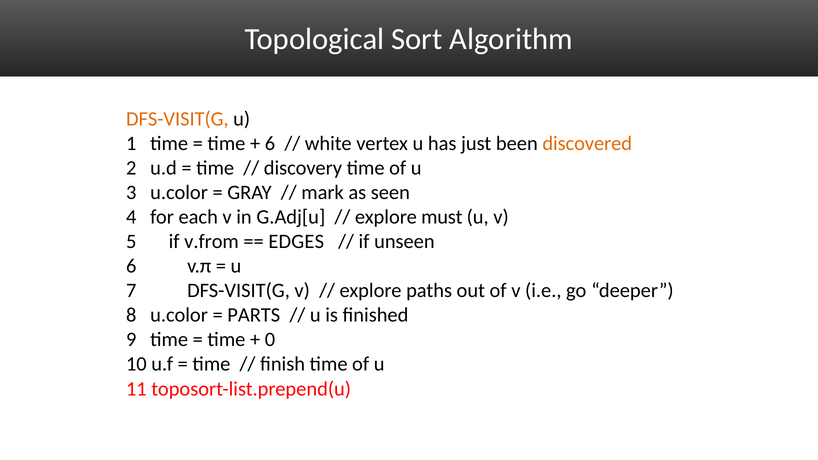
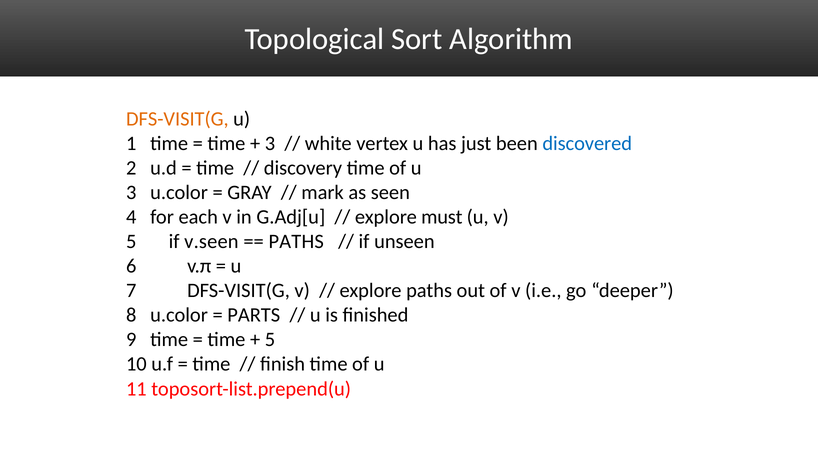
6 at (270, 143): 6 -> 3
discovered colour: orange -> blue
v.from: v.from -> v.seen
EDGES at (296, 242): EDGES -> PATHS
0 at (270, 340): 0 -> 5
